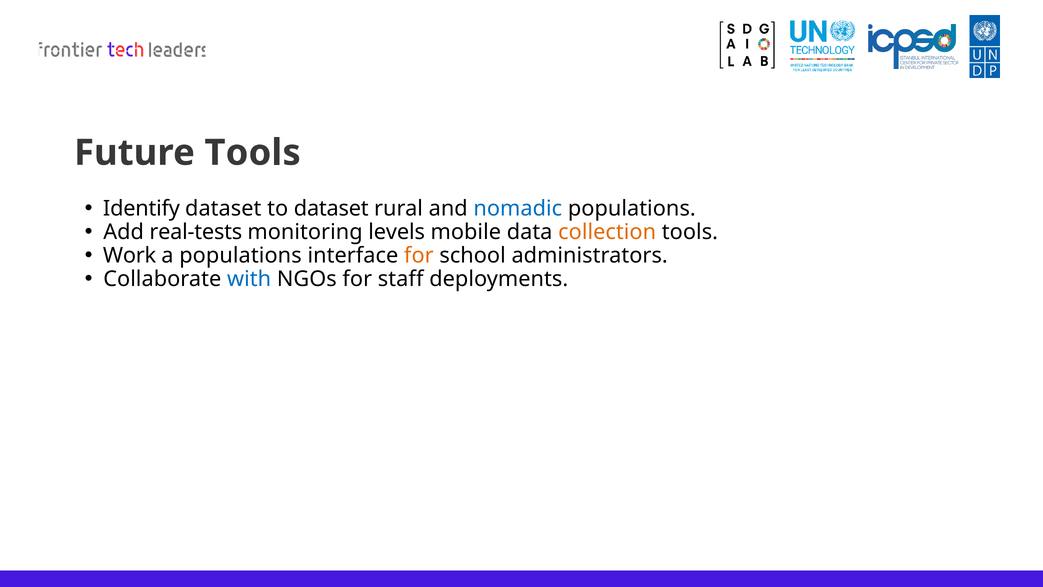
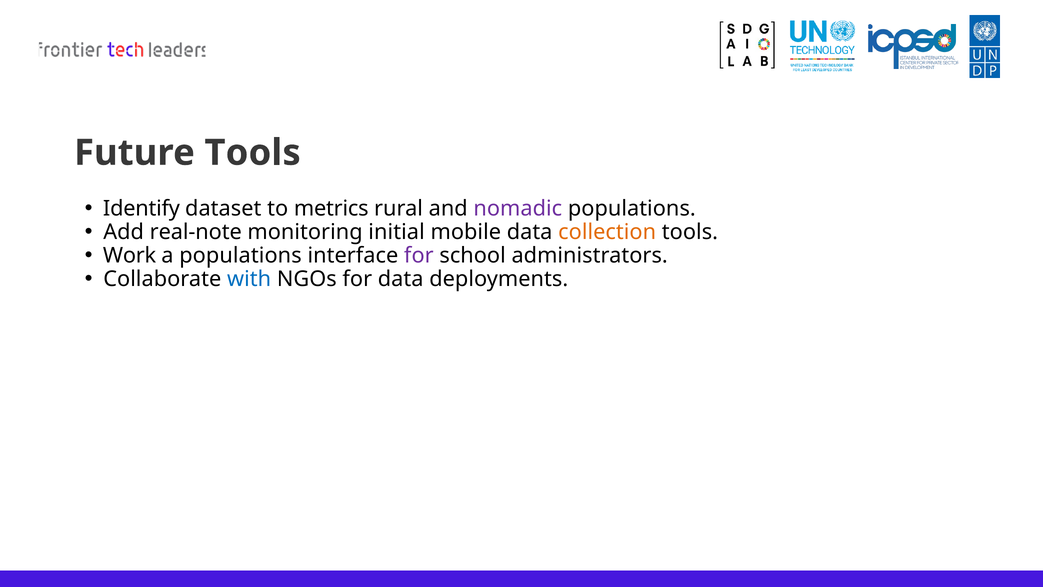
to dataset: dataset -> metrics
nomadic colour: blue -> purple
real-tests: real-tests -> real-note
levels: levels -> initial
for at (419, 256) colour: orange -> purple
for staff: staff -> data
